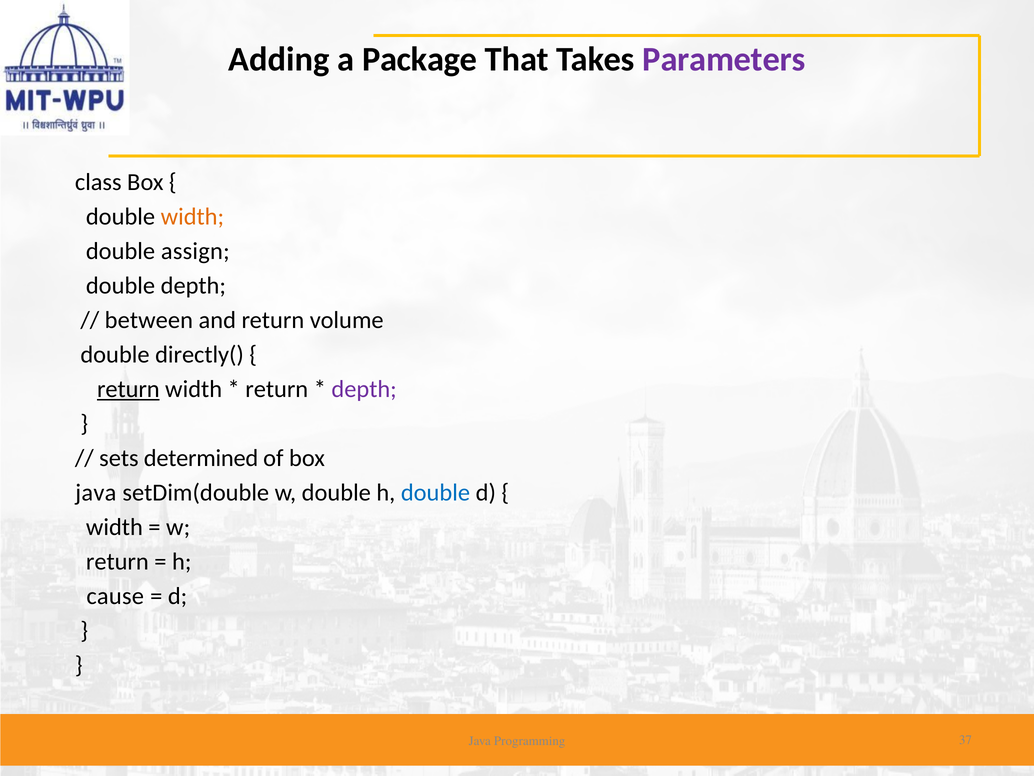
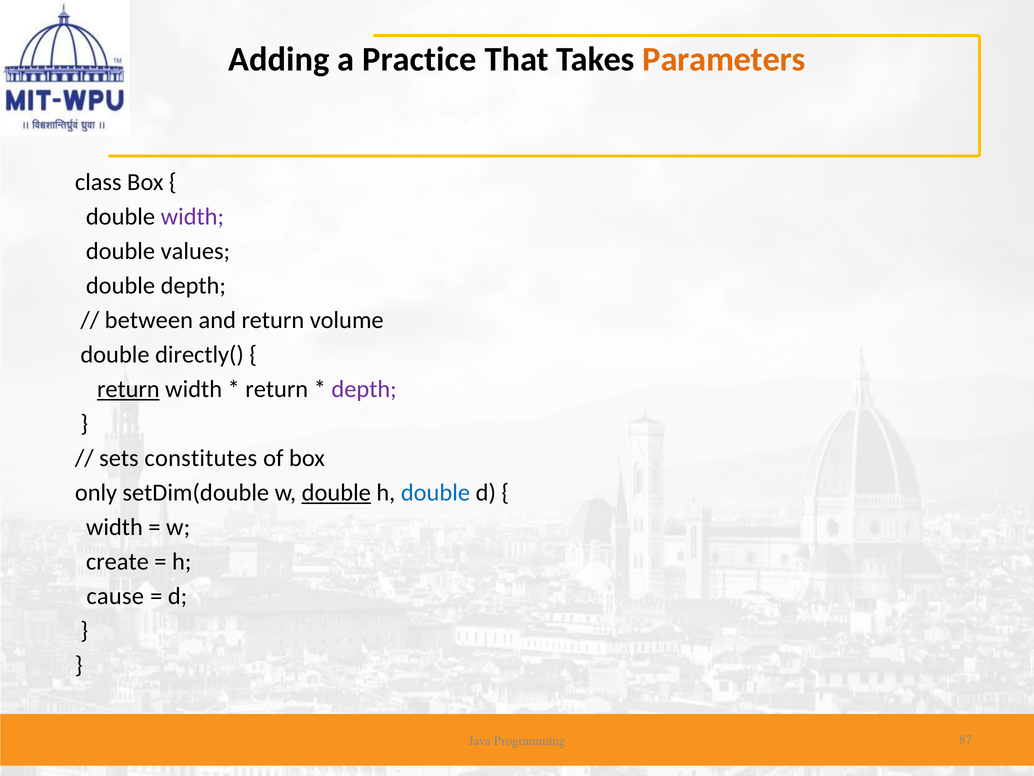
Package: Package -> Practice
Parameters colour: purple -> orange
width at (192, 217) colour: orange -> purple
assign: assign -> values
determined: determined -> constitutes
java at (96, 493): java -> only
double at (336, 493) underline: none -> present
return at (117, 561): return -> create
37: 37 -> 87
